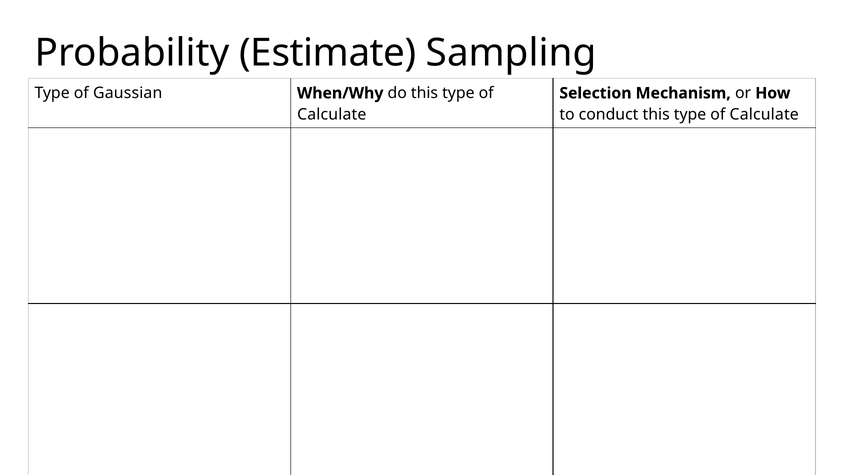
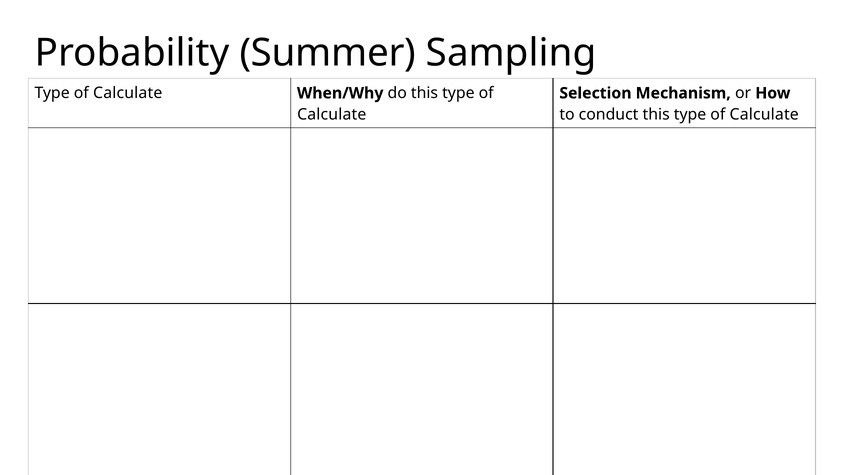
Estimate: Estimate -> Summer
Gaussian at (128, 93): Gaussian -> Calculate
